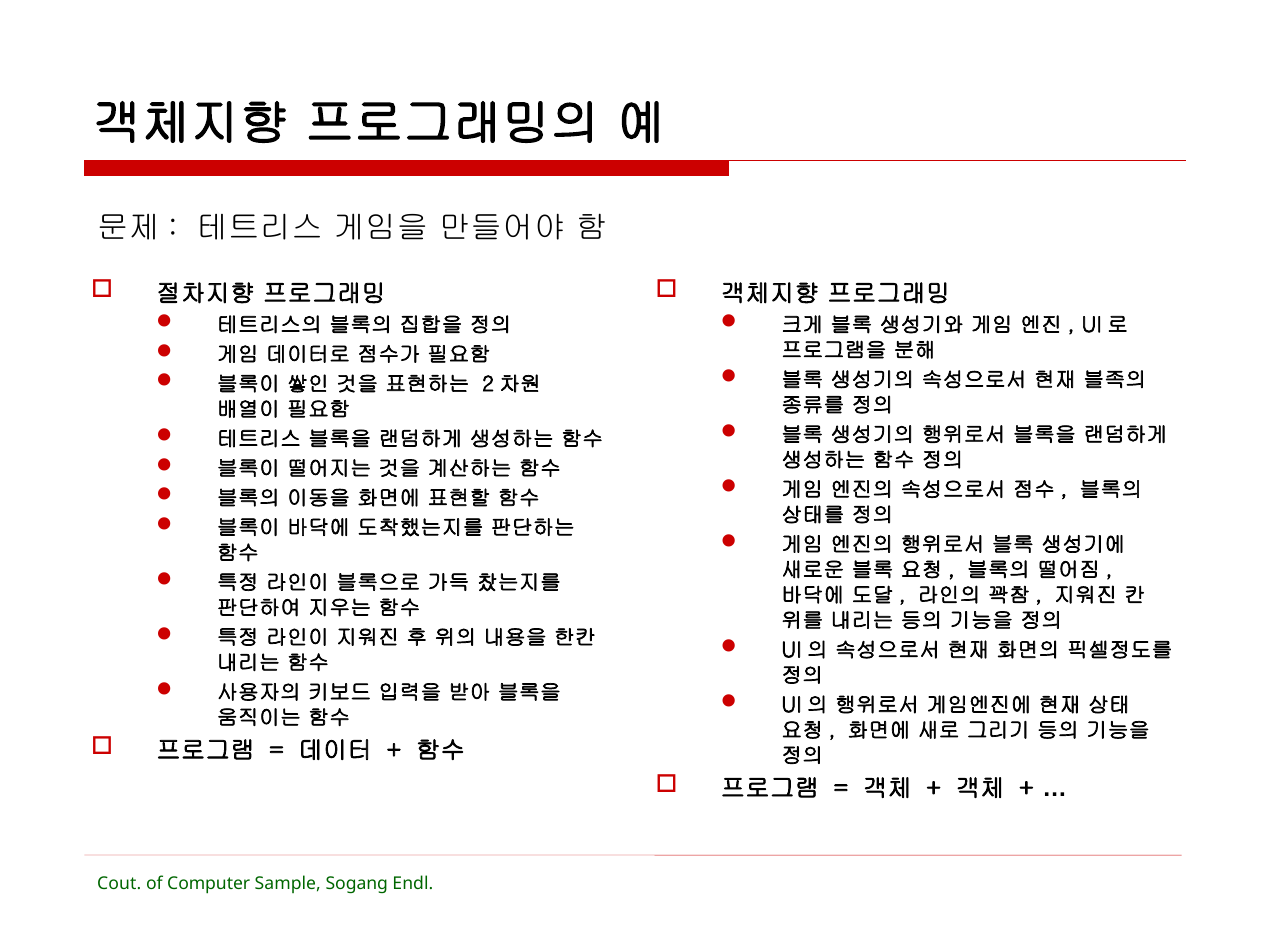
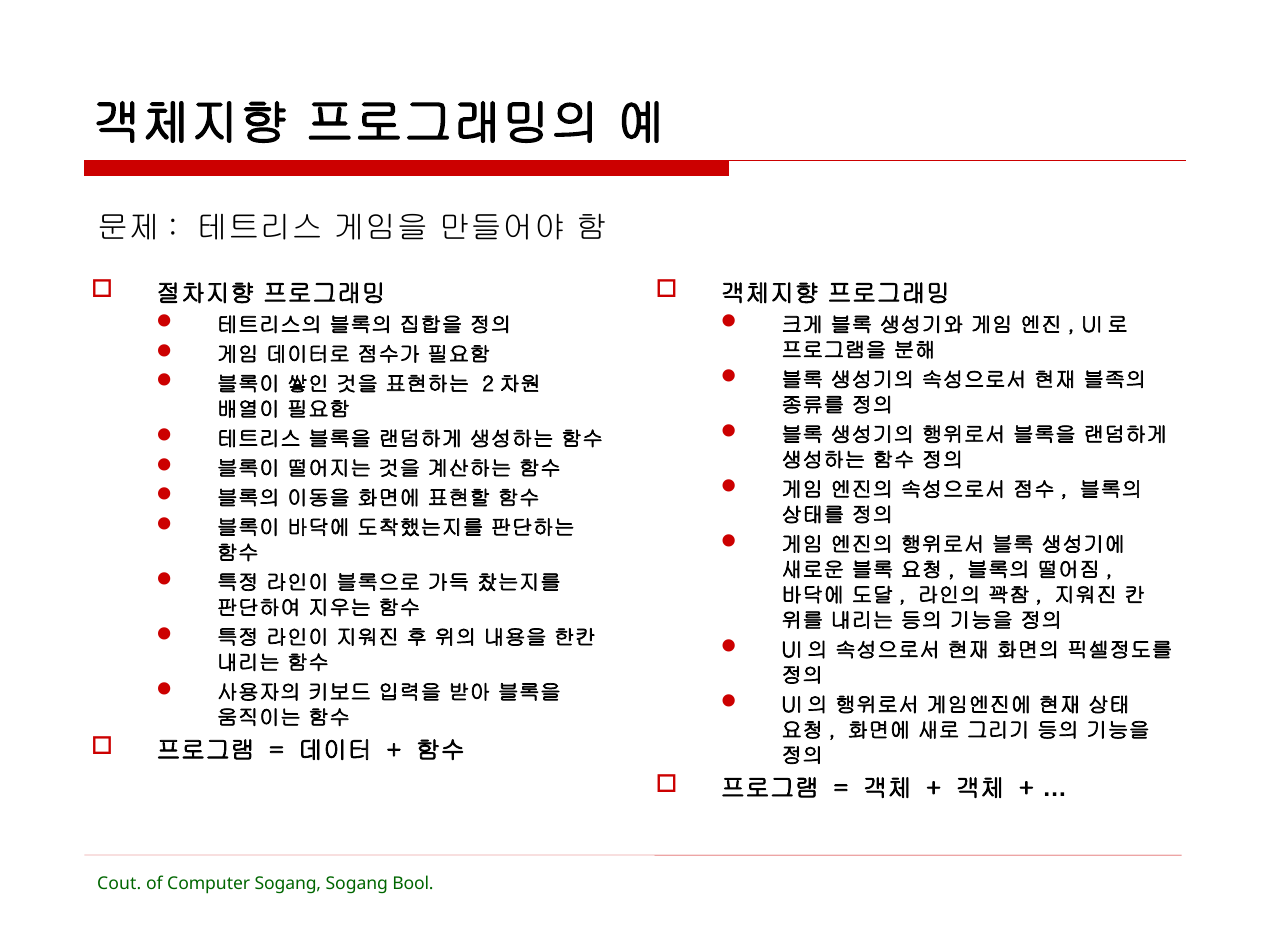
Computer Sample: Sample -> Sogang
Endl: Endl -> Bool
